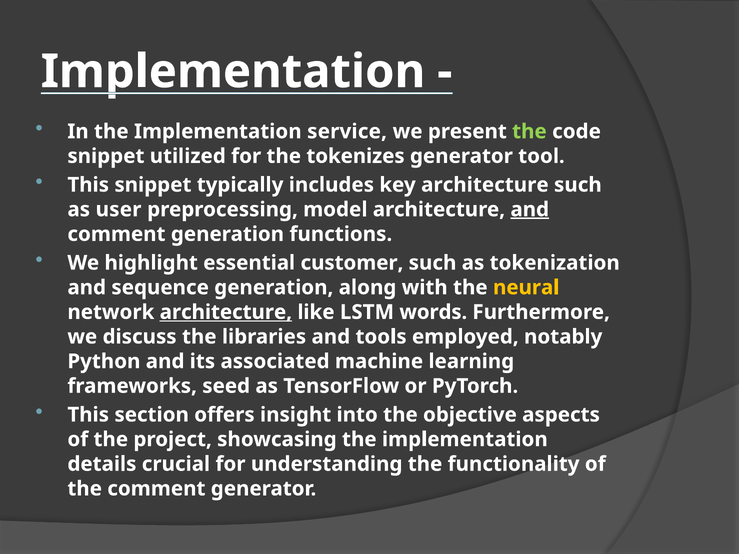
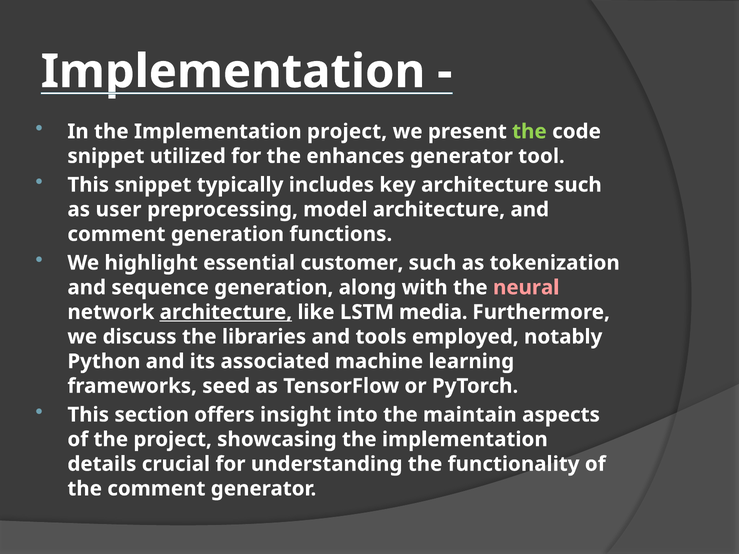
Implementation service: service -> project
tokenizes: tokenizes -> enhances
and at (530, 210) underline: present -> none
neural colour: yellow -> pink
words: words -> media
objective: objective -> maintain
